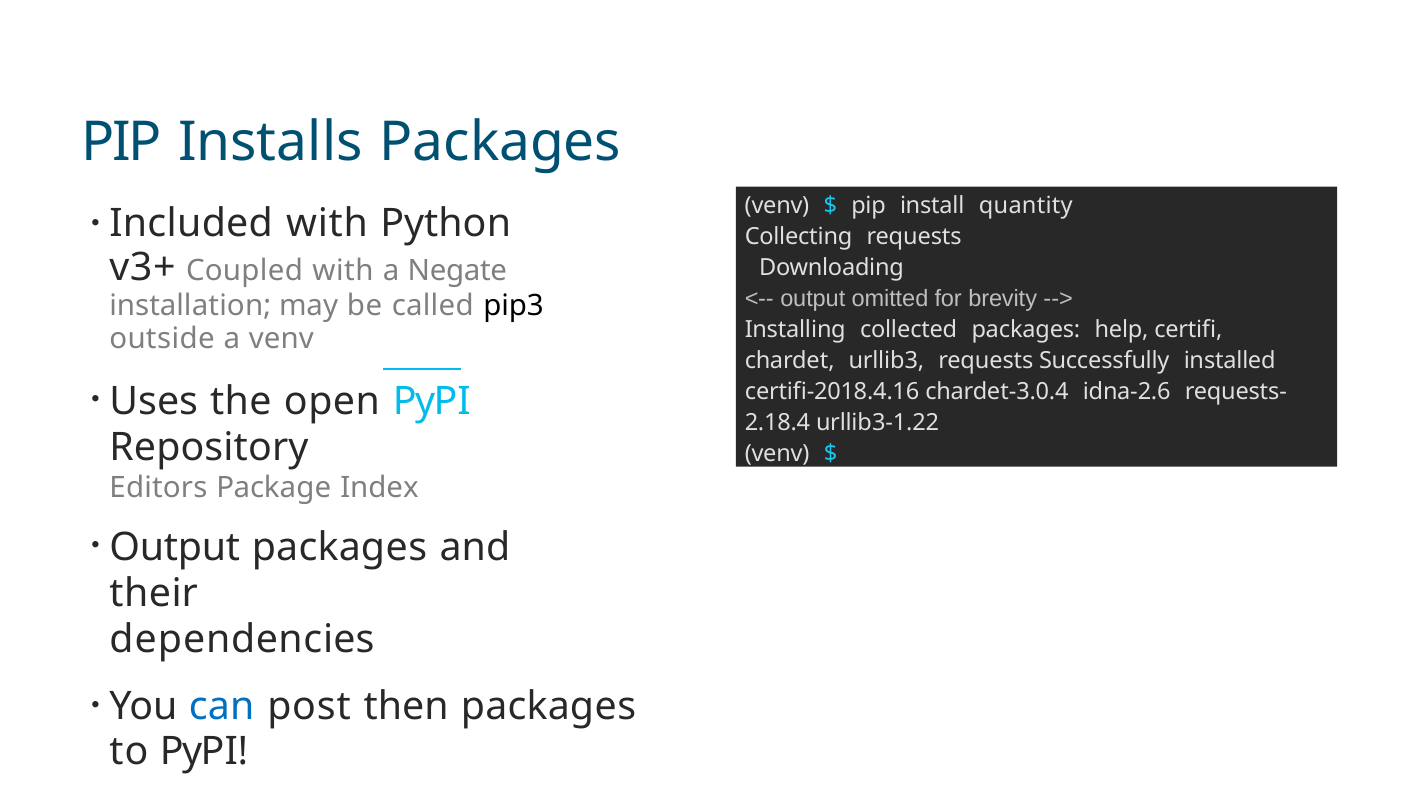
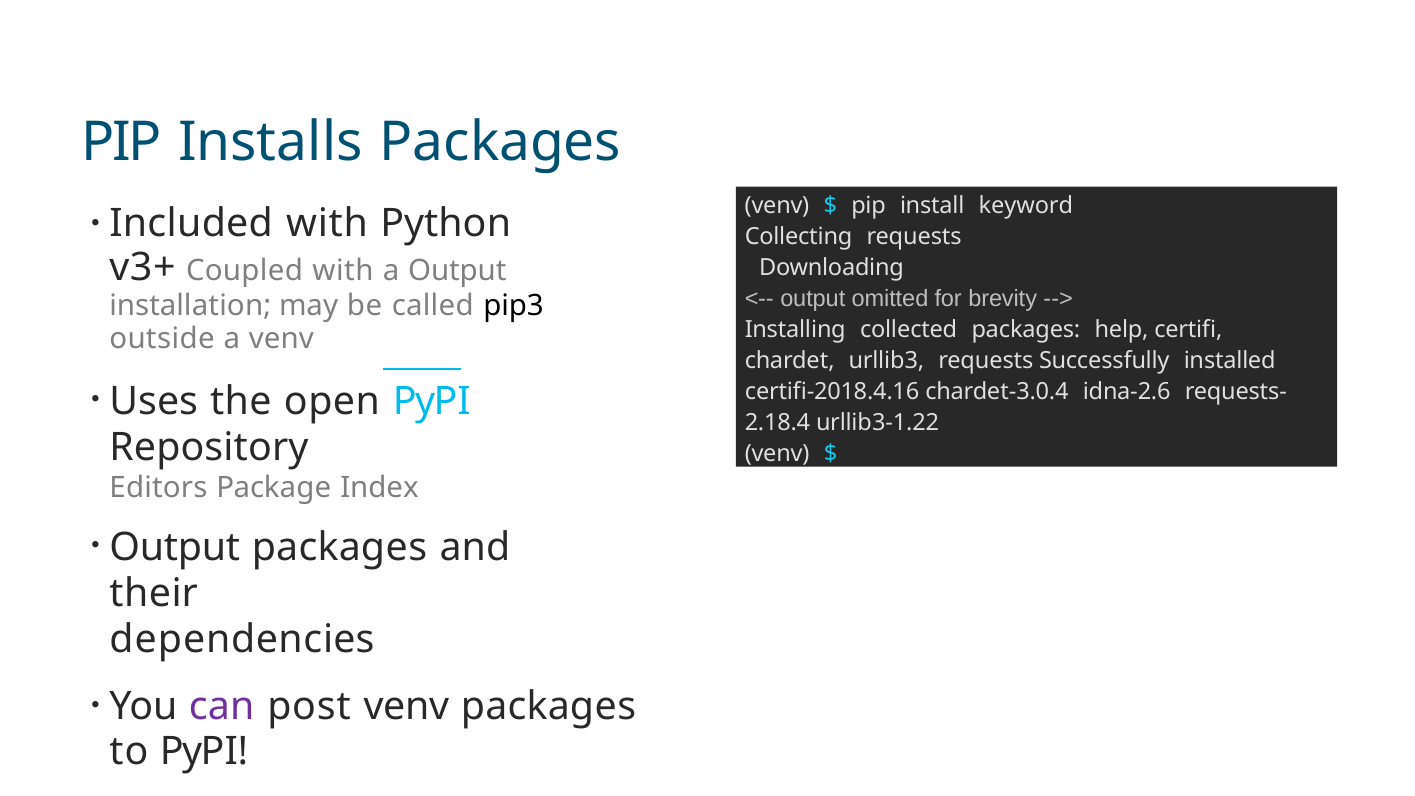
quantity: quantity -> keyword
a Negate: Negate -> Output
can colour: blue -> purple
post then: then -> venv
